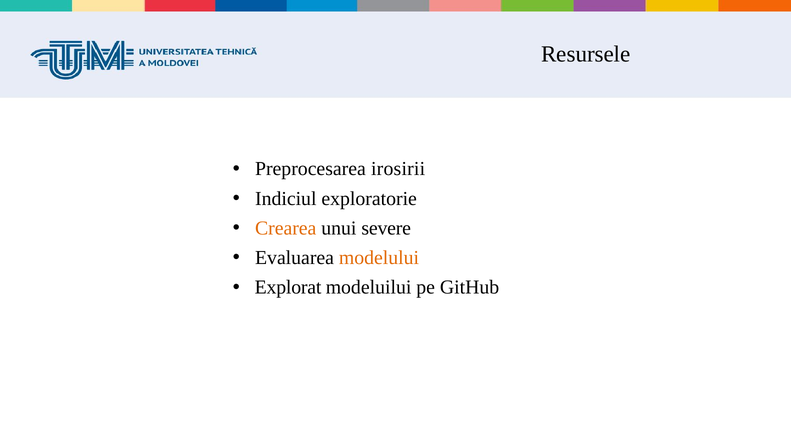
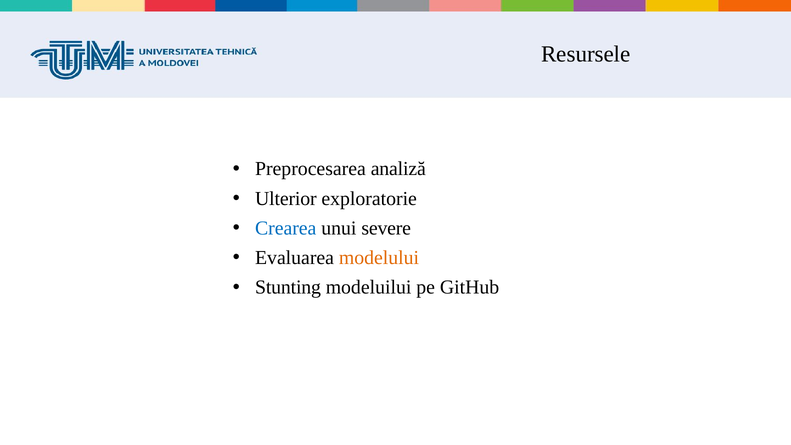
irosirii: irosirii -> analiză
Indiciul: Indiciul -> Ulterior
Crearea colour: orange -> blue
Explorat: Explorat -> Stunting
